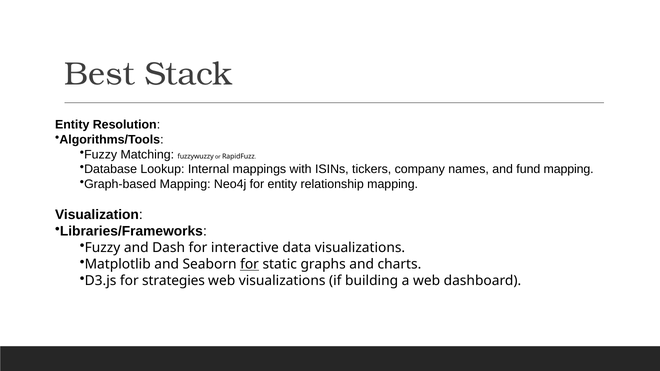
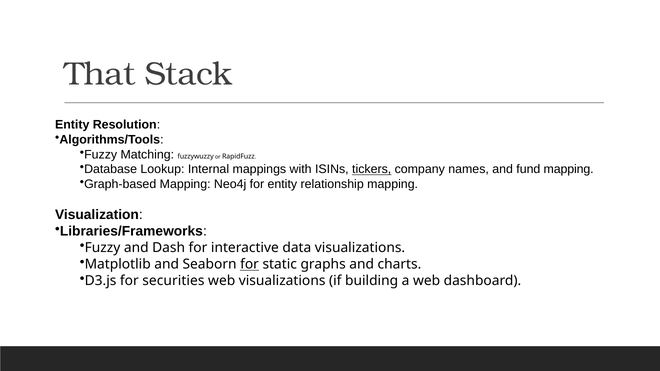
Best: Best -> That
tickers underline: none -> present
strategies: strategies -> securities
